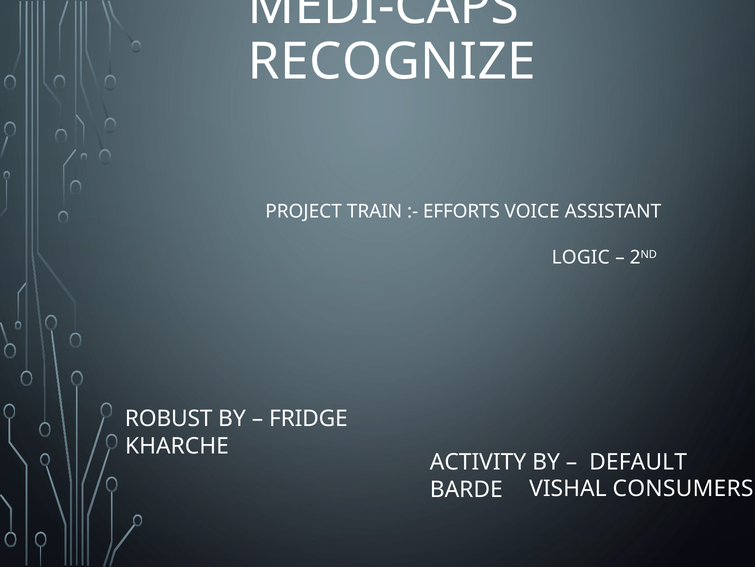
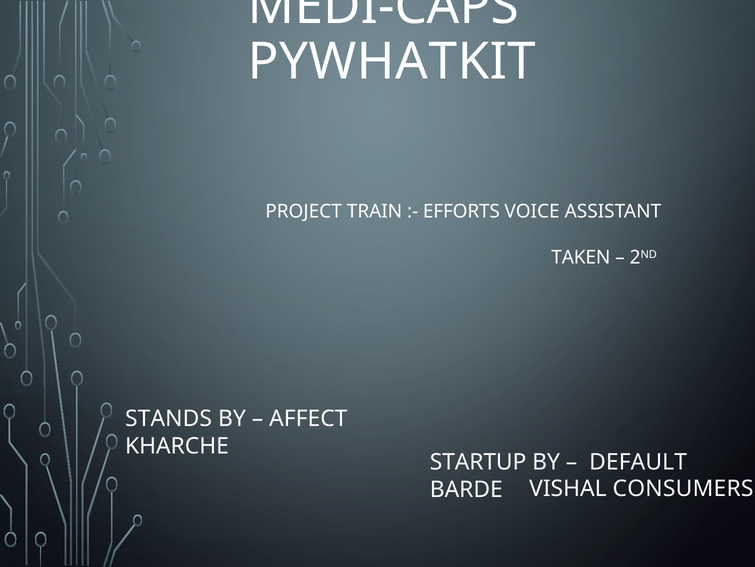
RECOGNIZE: RECOGNIZE -> PYWHATKIT
LOGIC: LOGIC -> TAKEN
ROBUST: ROBUST -> STANDS
FRIDGE: FRIDGE -> AFFECT
ACTIVITY: ACTIVITY -> STARTUP
